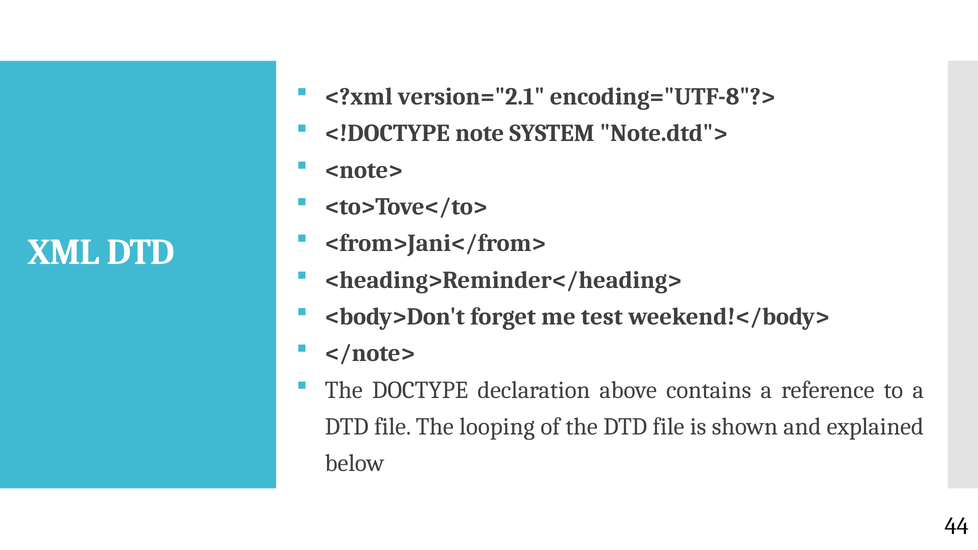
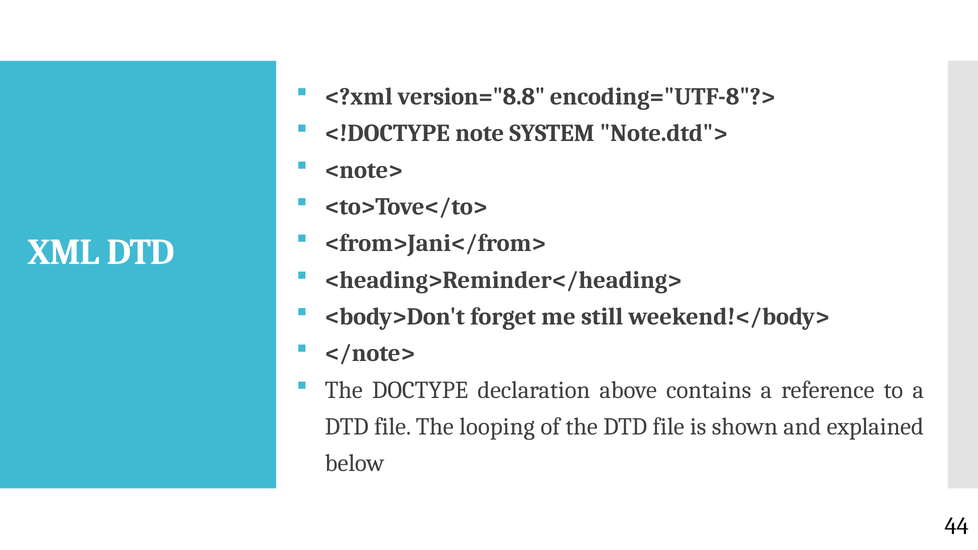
version="2.1: version="2.1 -> version="8.8
test: test -> still
